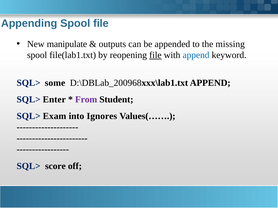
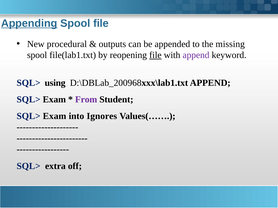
Appending underline: none -> present
manipulate: manipulate -> procedural
append at (196, 55) colour: blue -> purple
some: some -> using
Enter at (54, 100): Enter -> Exam
score: score -> extra
